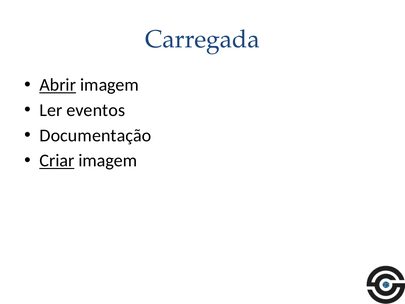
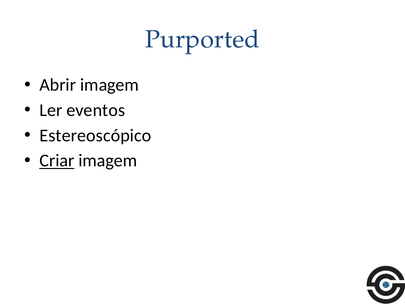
Carregada: Carregada -> Purported
Abrir underline: present -> none
Documentação: Documentação -> Estereoscópico
